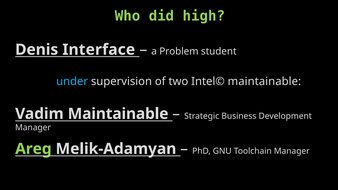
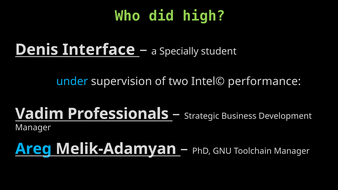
Problem: Problem -> Specially
Intel© maintainable: maintainable -> performance
Vadim Maintainable: Maintainable -> Professionals
Areg colour: light green -> light blue
